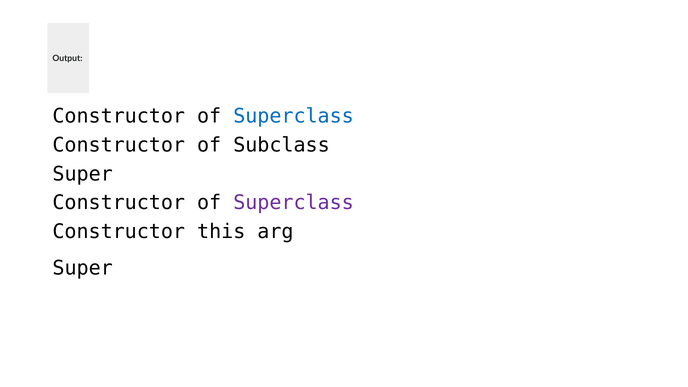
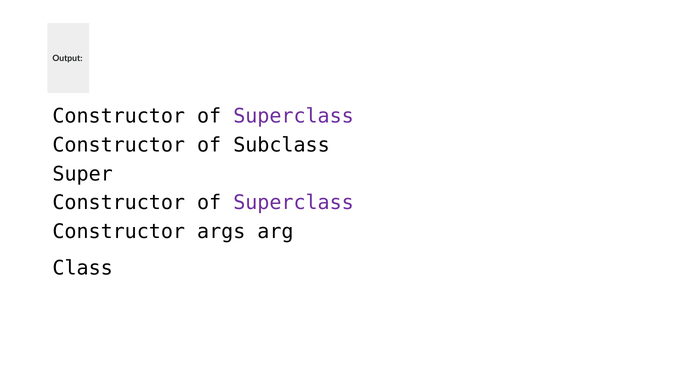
Superclass at (294, 116) colour: blue -> purple
this: this -> args
Super at (83, 268): Super -> Class
